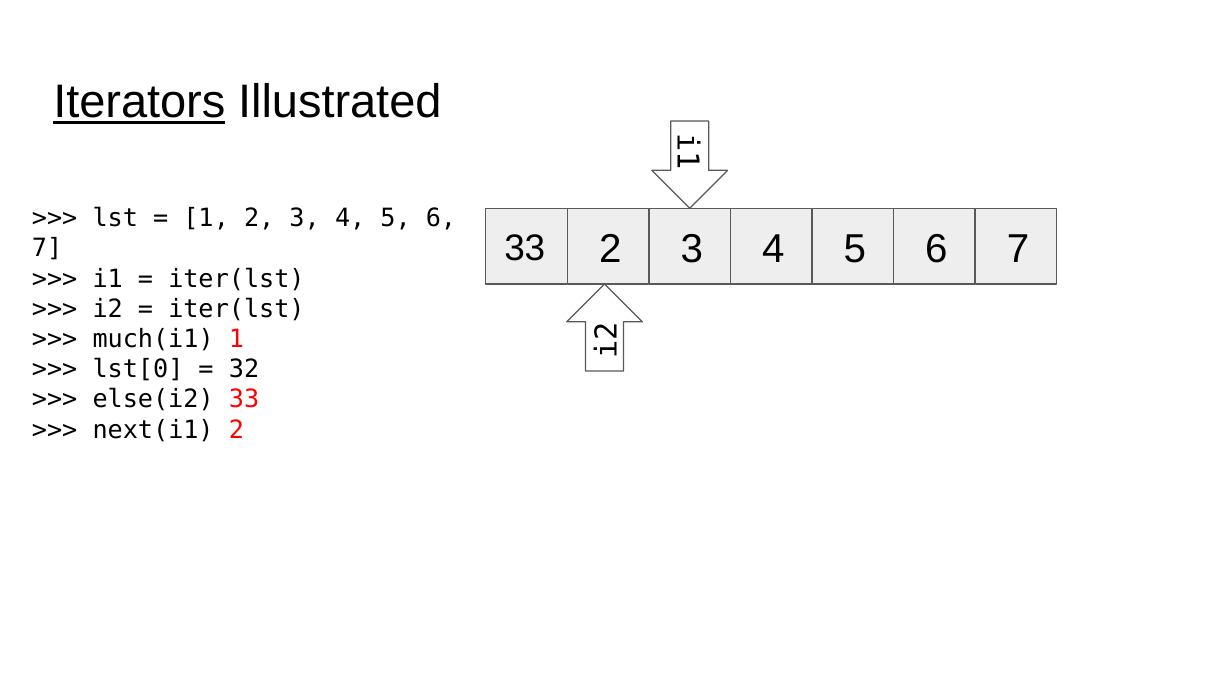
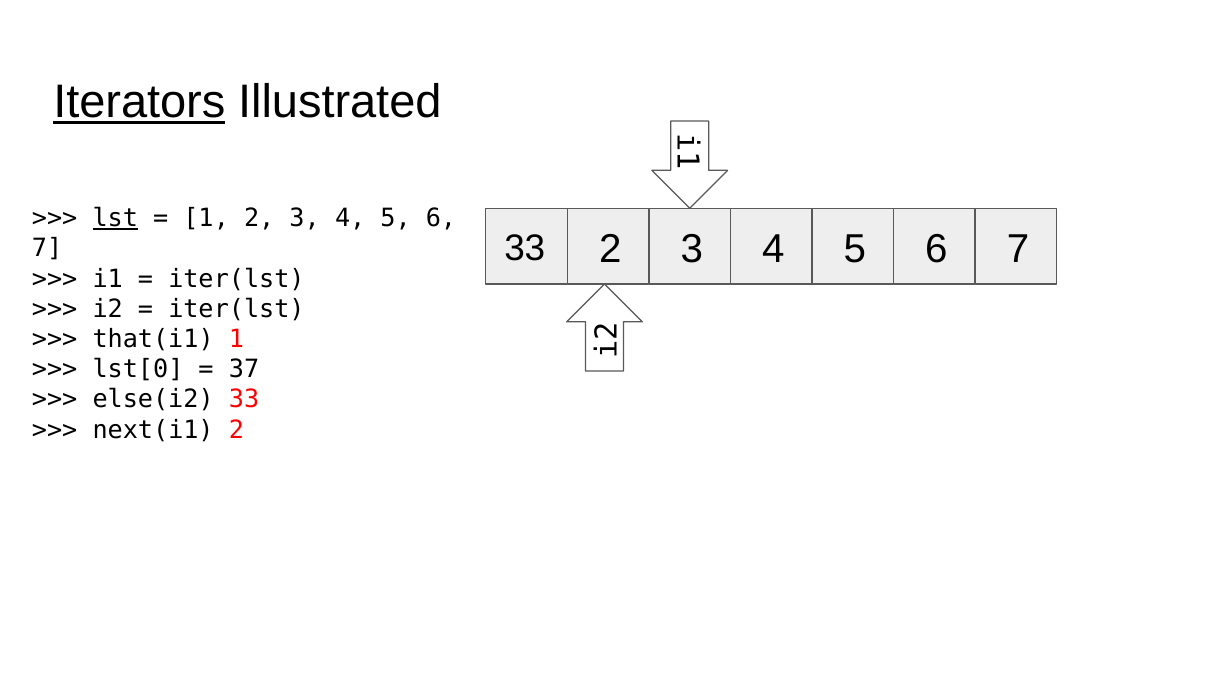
lst underline: none -> present
much(i1: much(i1 -> that(i1
32: 32 -> 37
